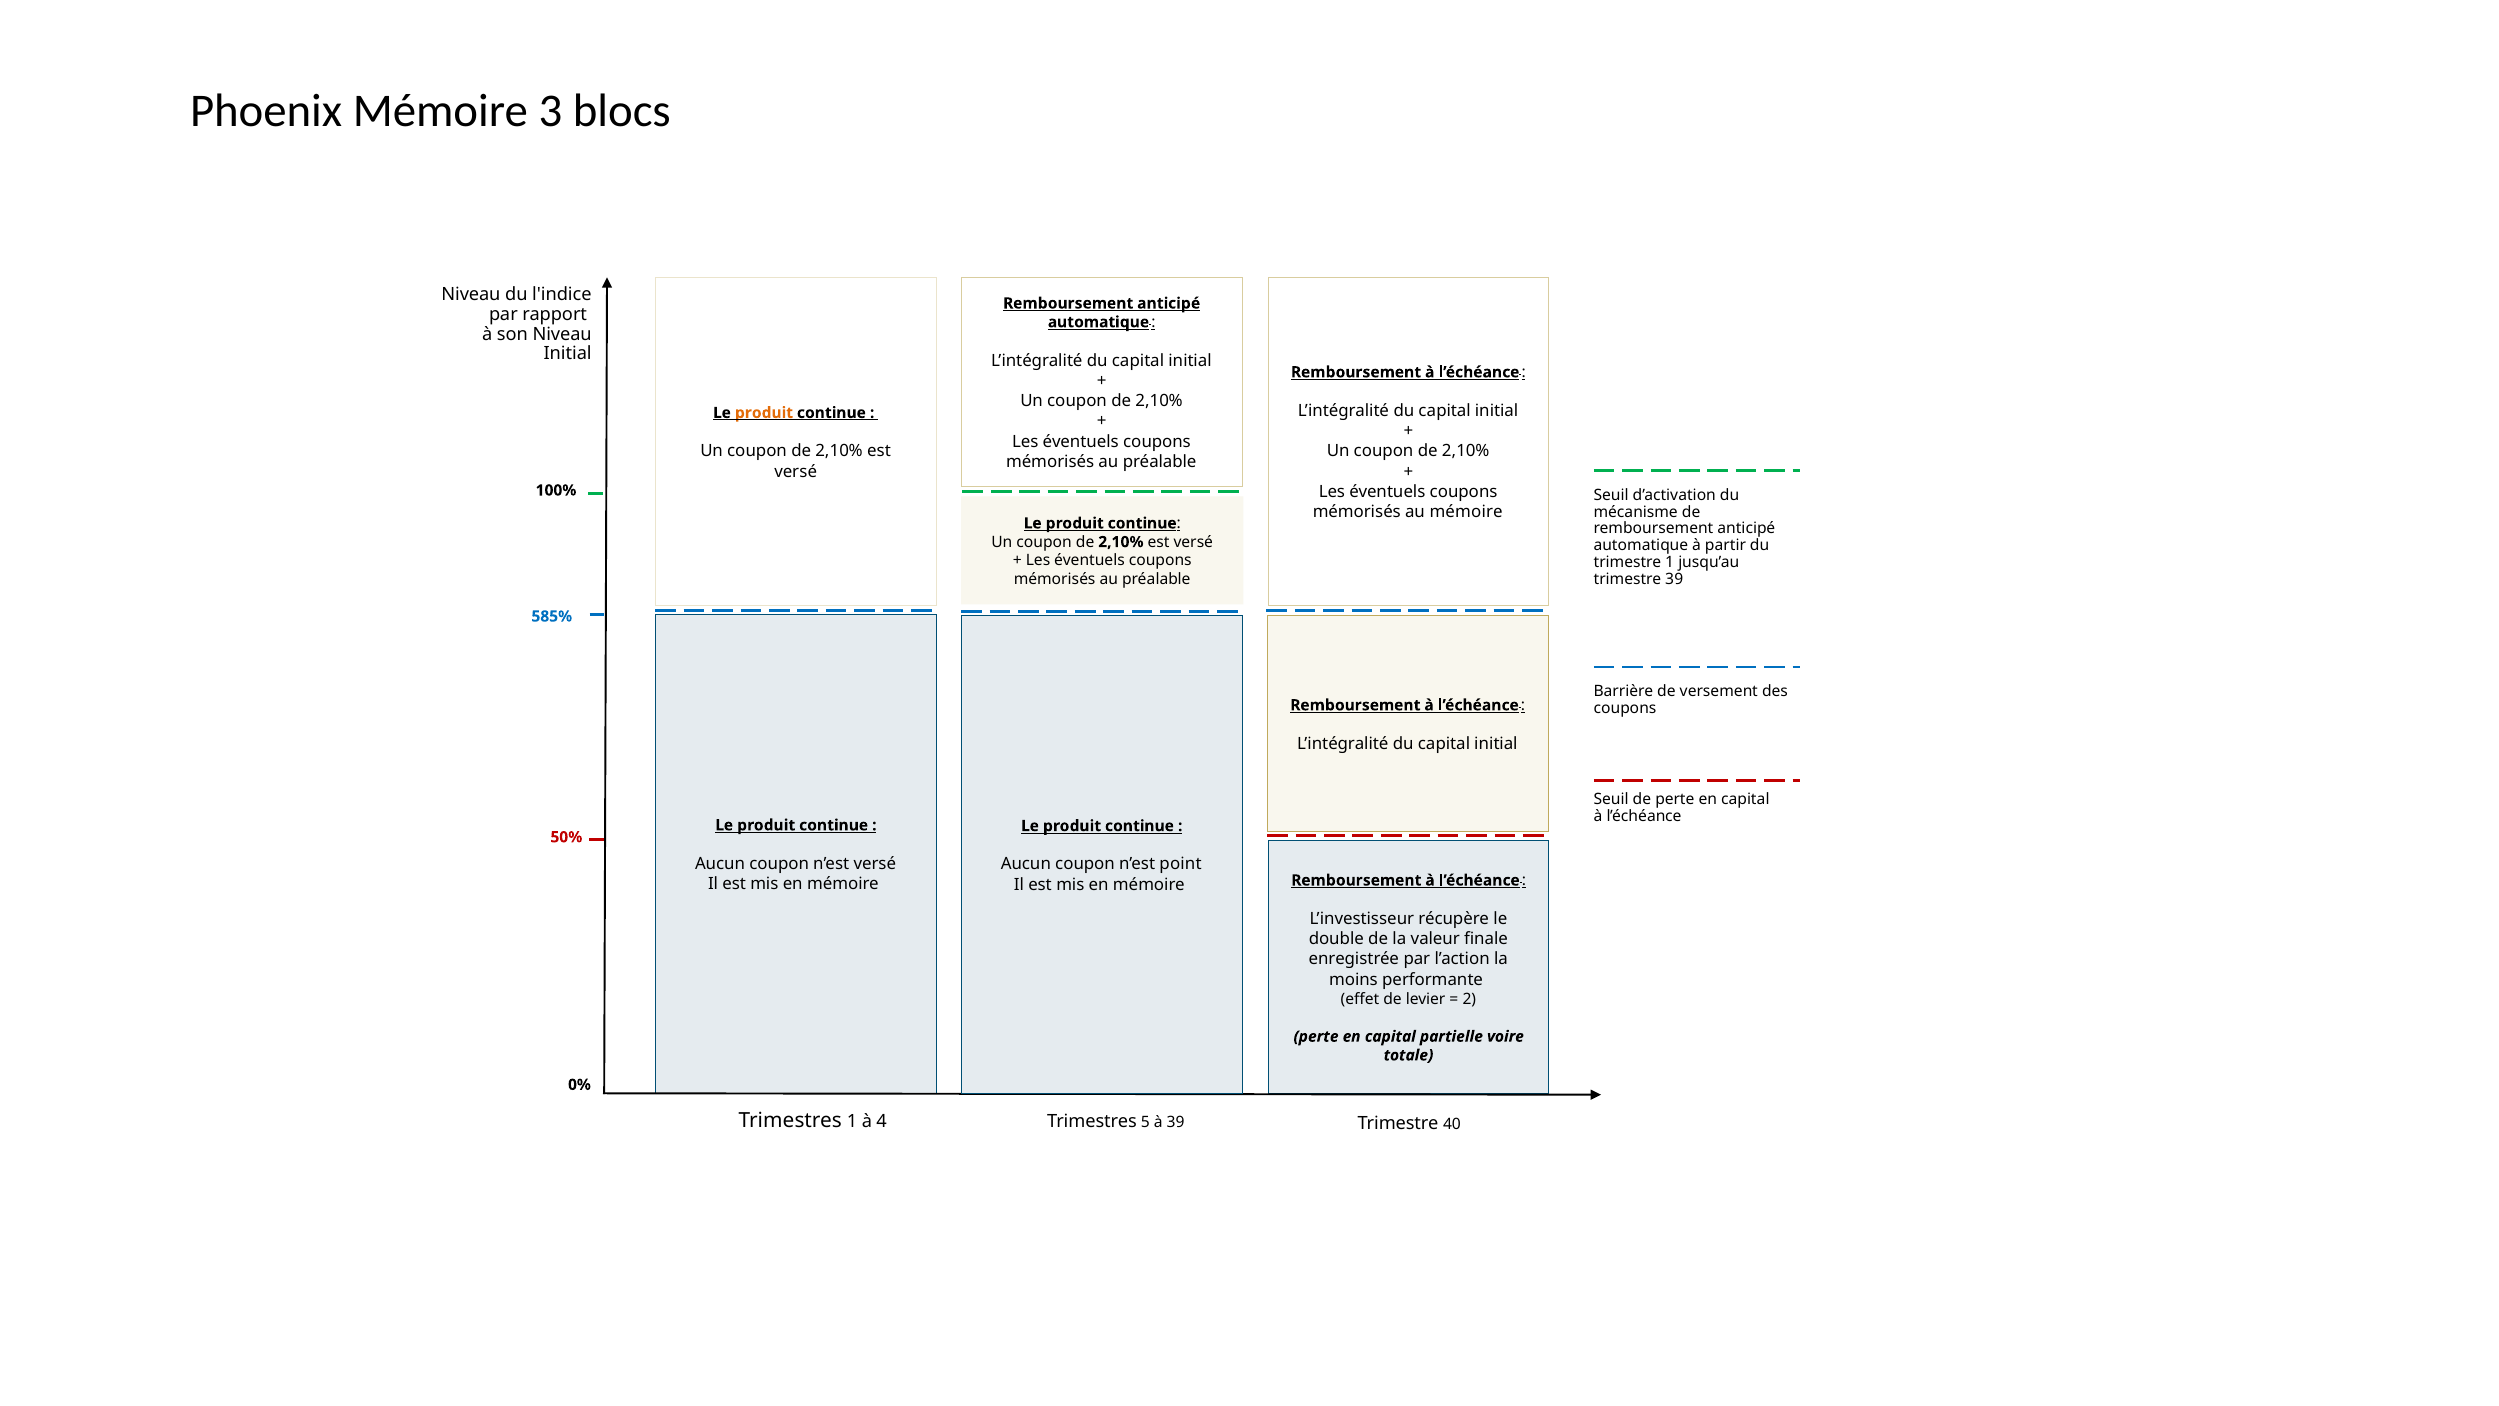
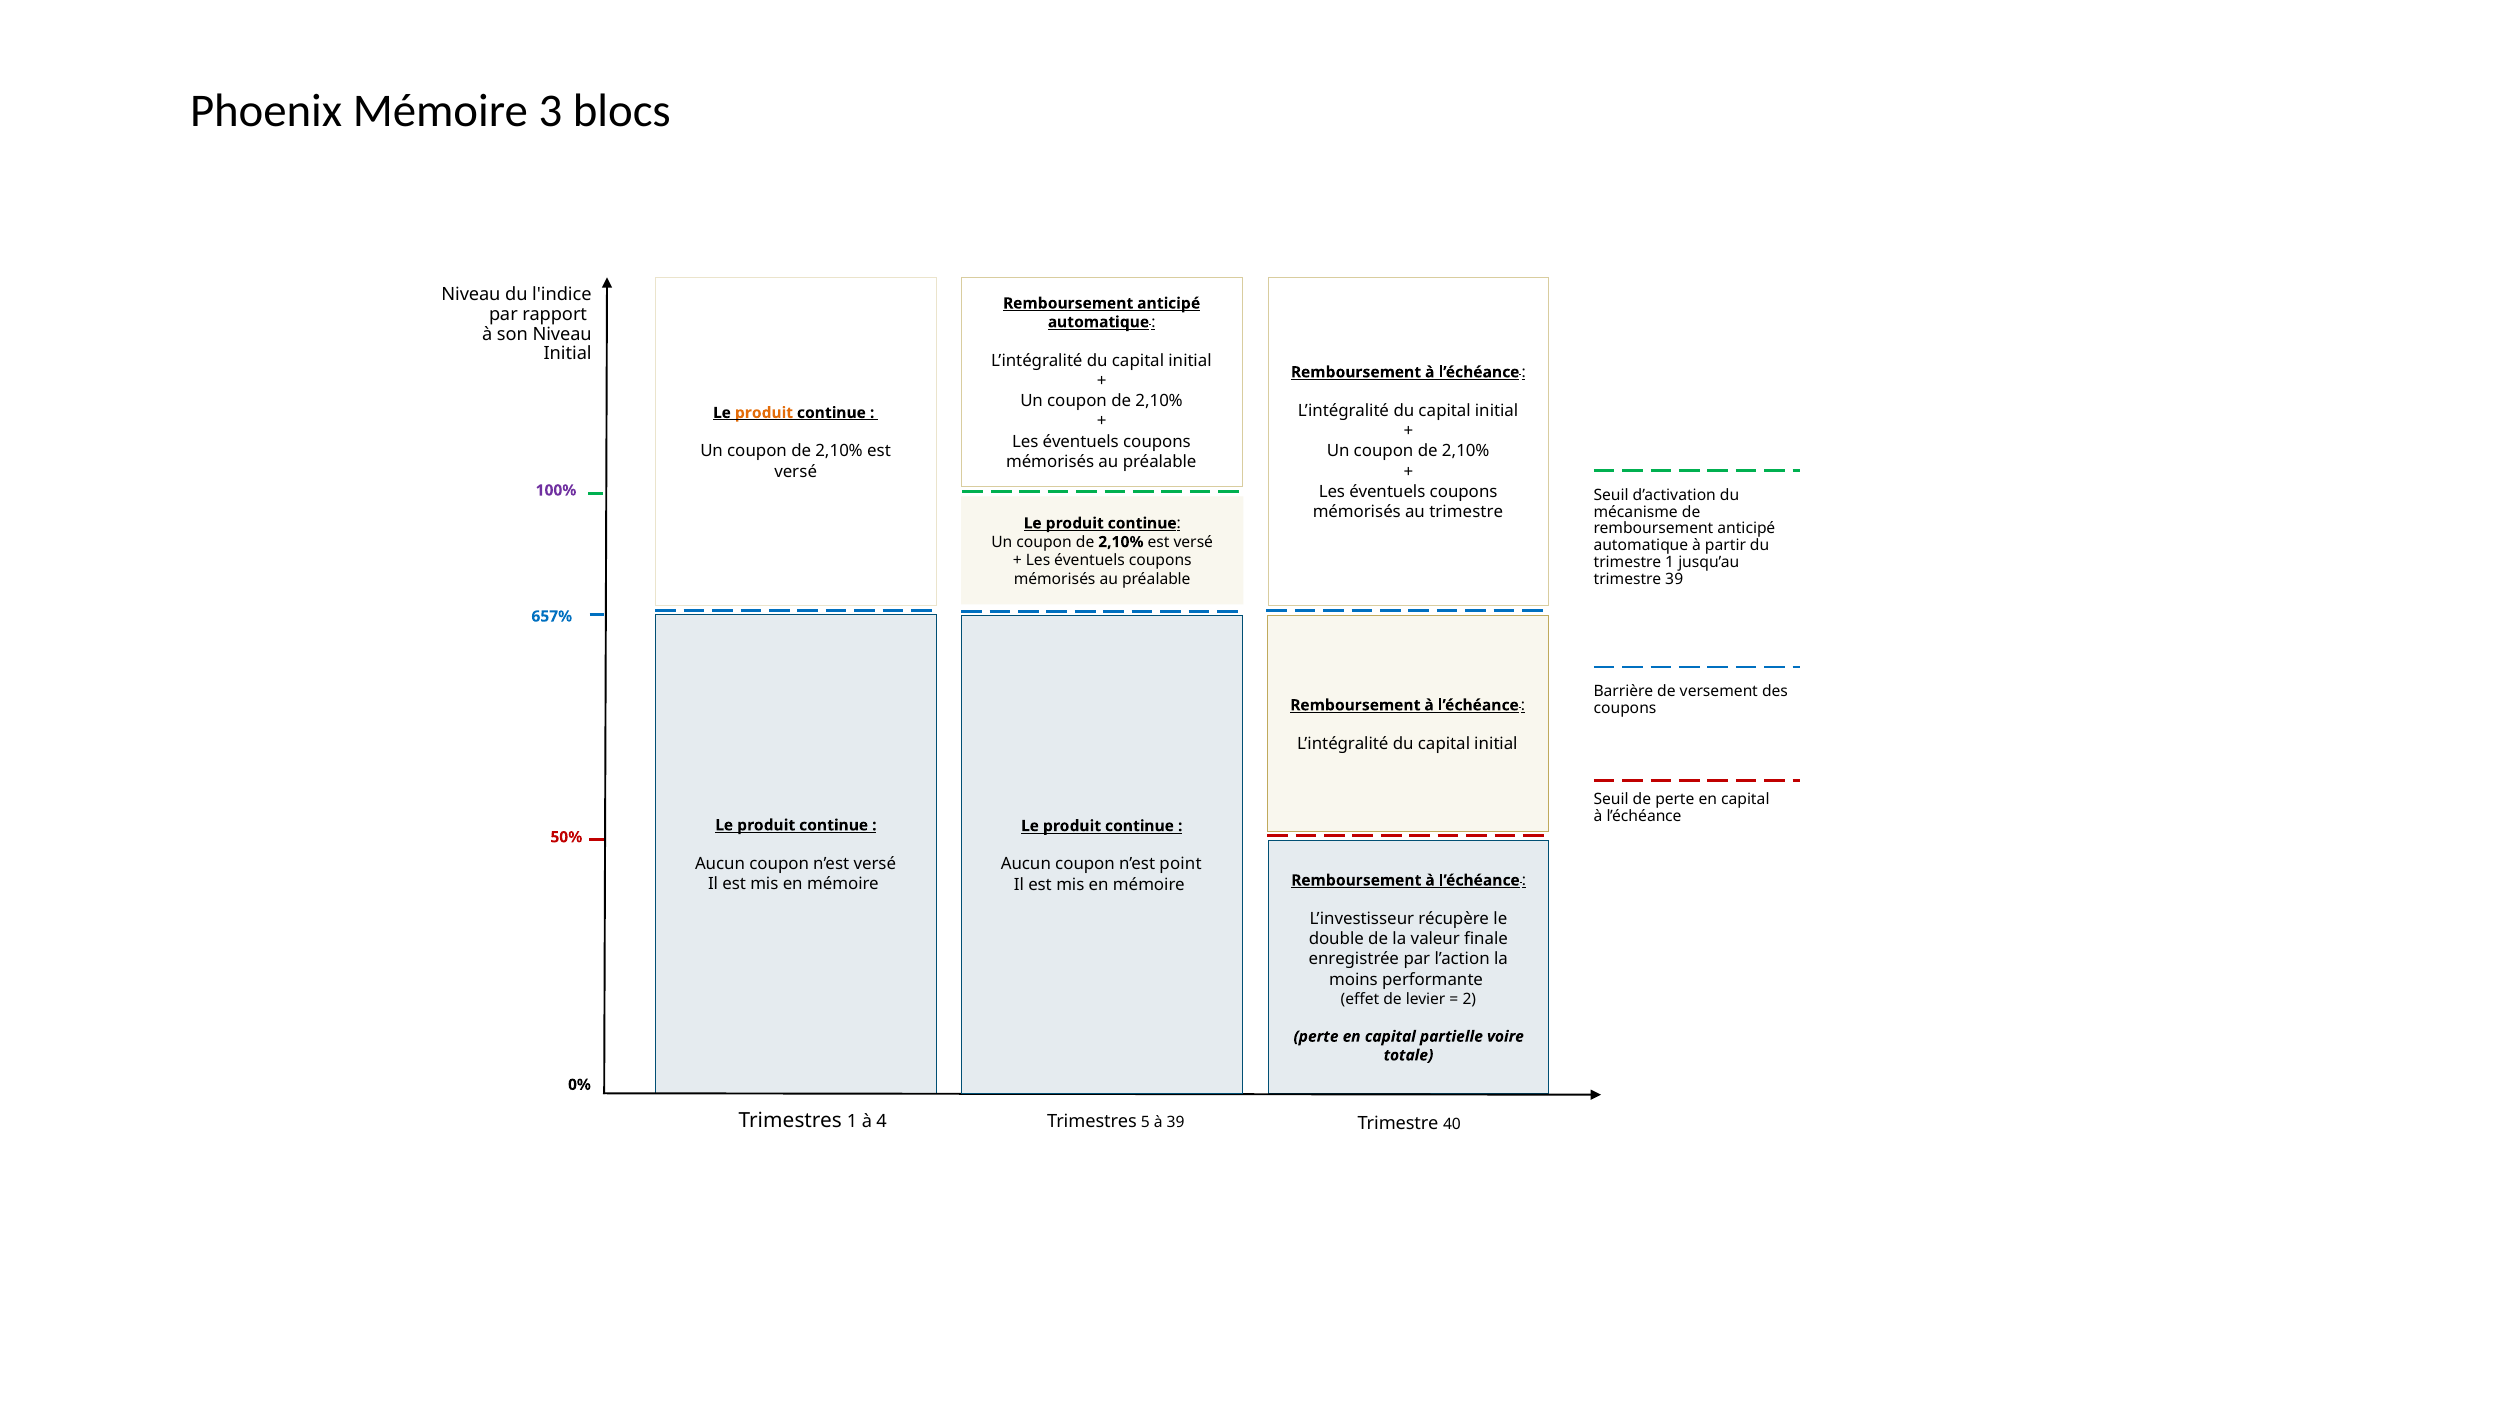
100% colour: black -> purple
au mémoire: mémoire -> trimestre
585%: 585% -> 657%
